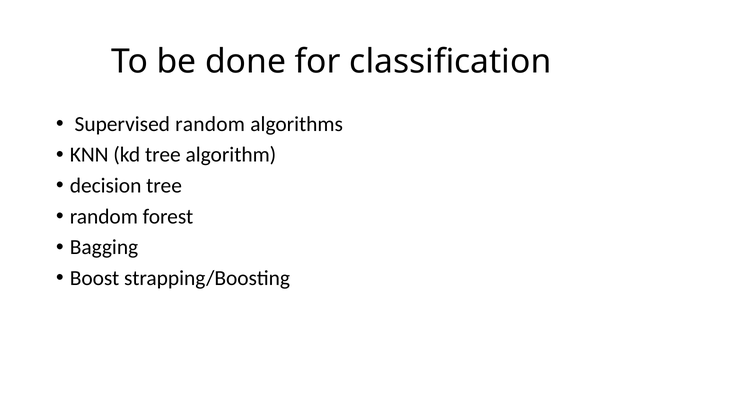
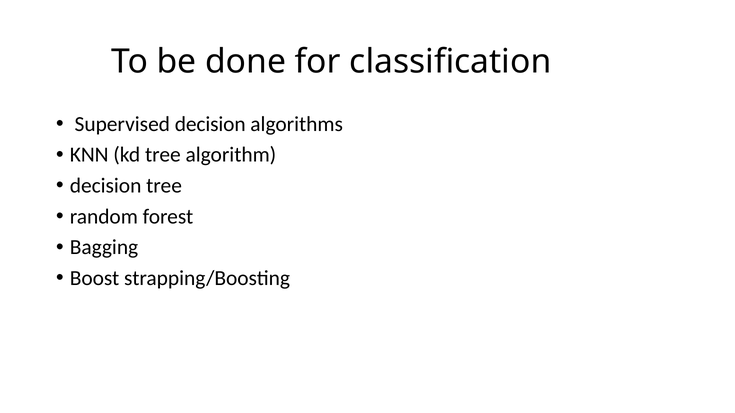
Supervised random: random -> decision
